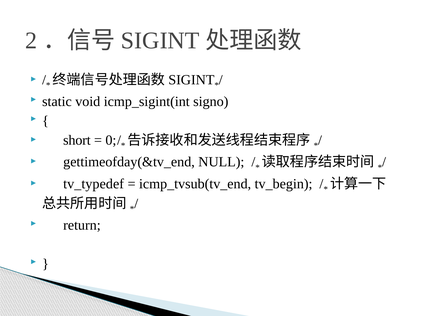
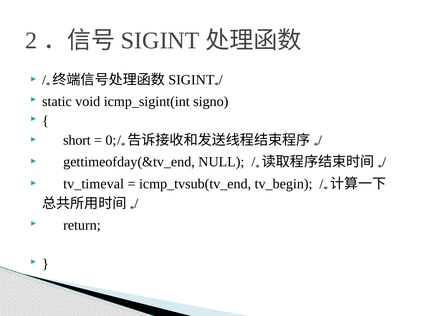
tv_typedef: tv_typedef -> tv_timeval
